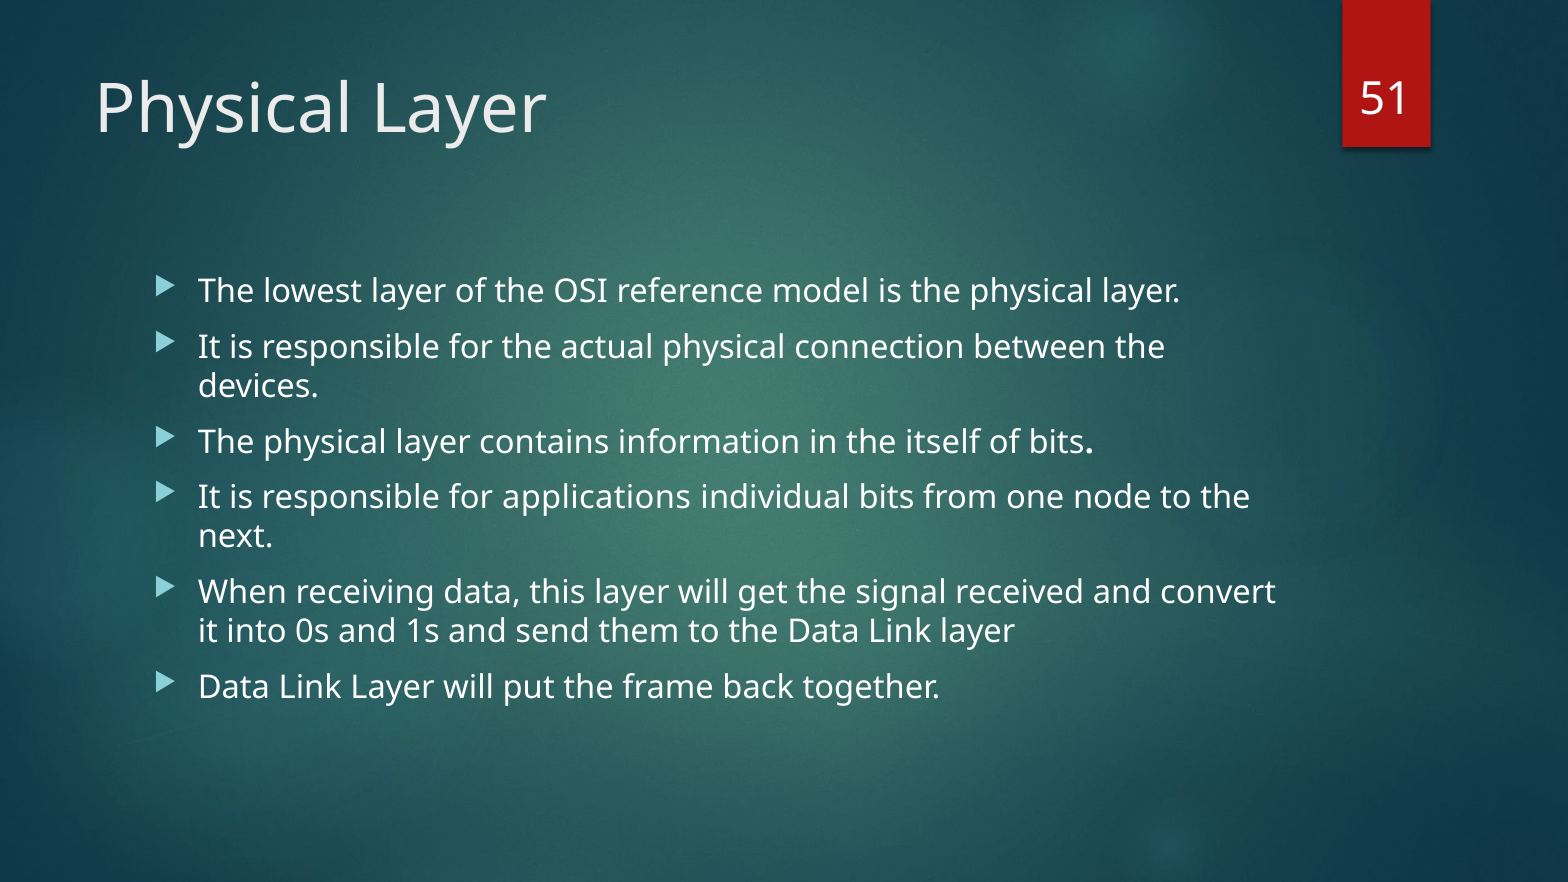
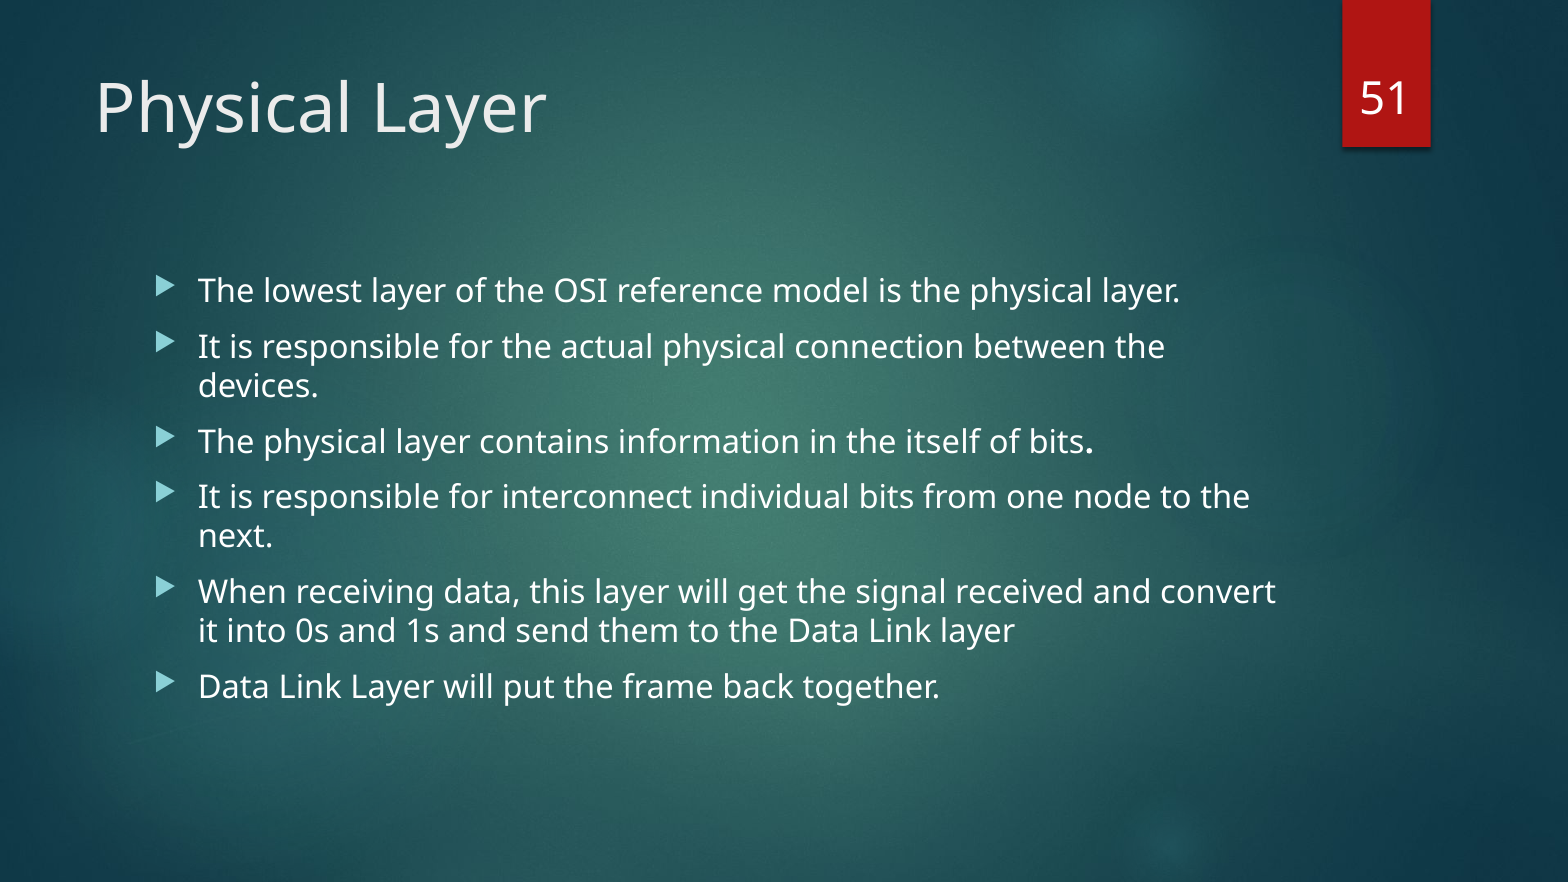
applications: applications -> interconnect
